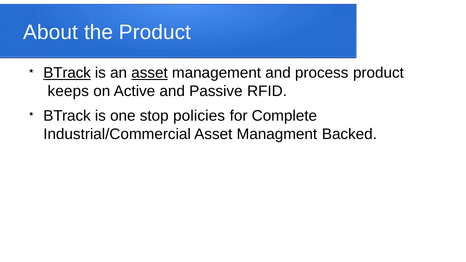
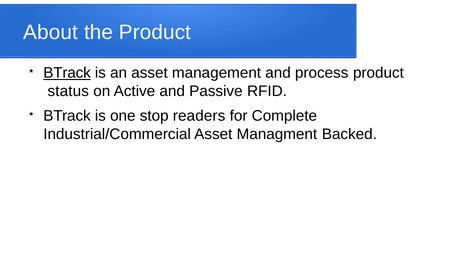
asset at (150, 73) underline: present -> none
keeps: keeps -> status
policies: policies -> readers
